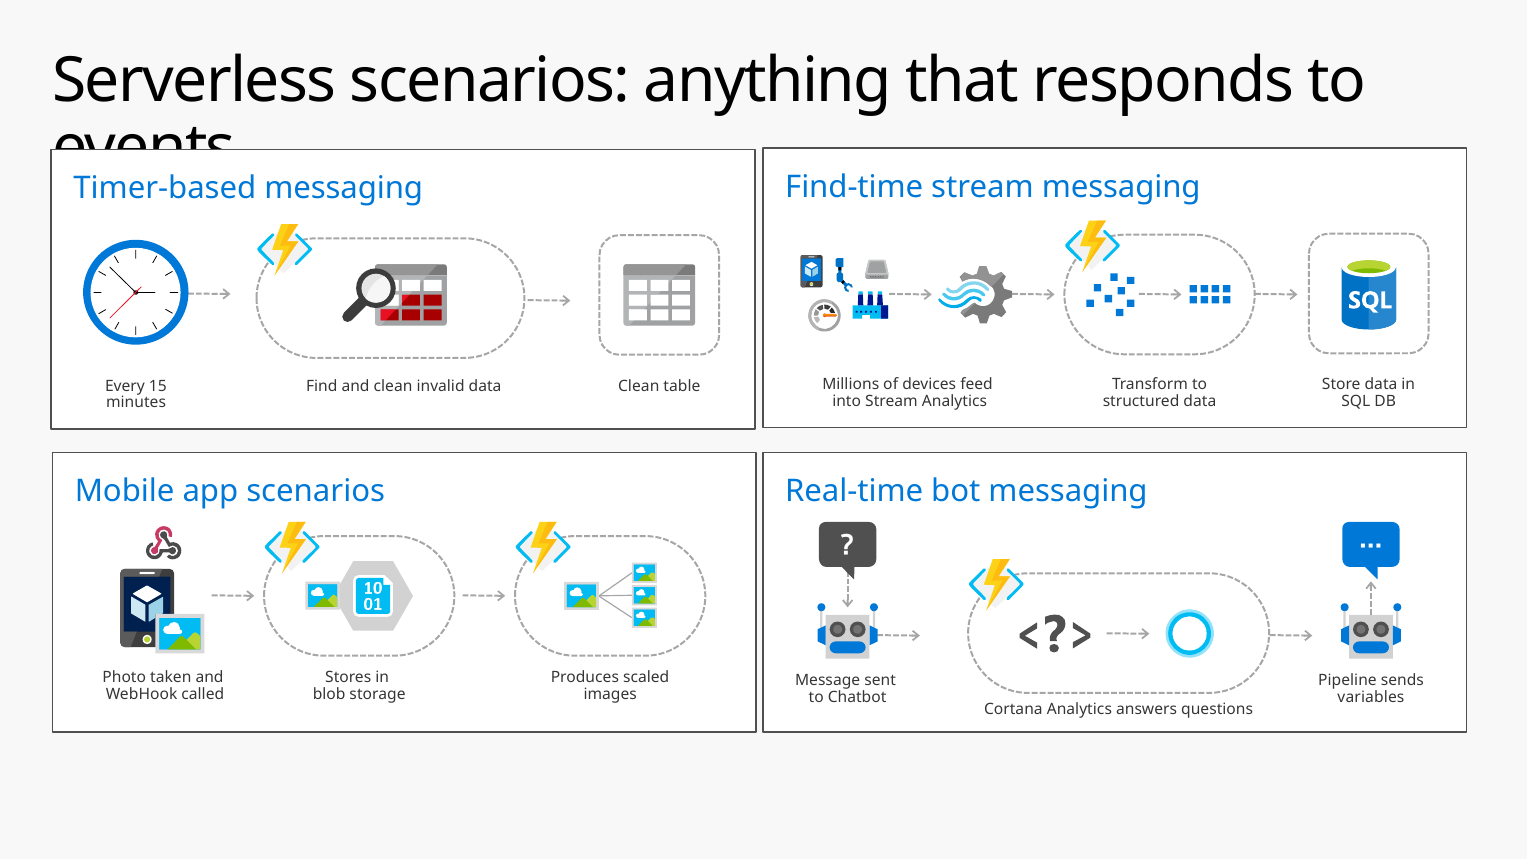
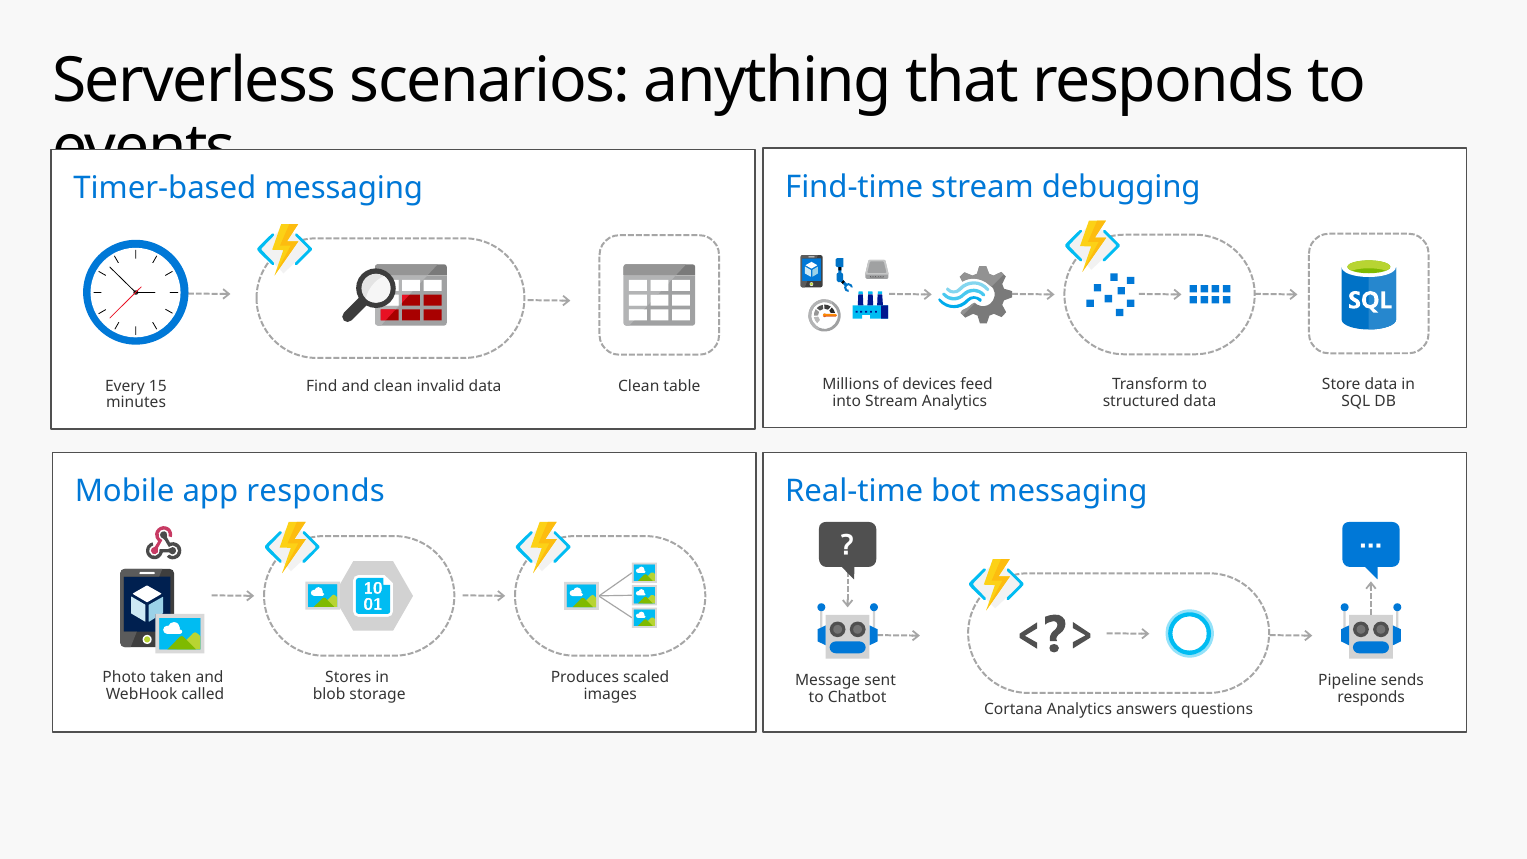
stream messaging: messaging -> debugging
app scenarios: scenarios -> responds
variables at (1371, 697): variables -> responds
